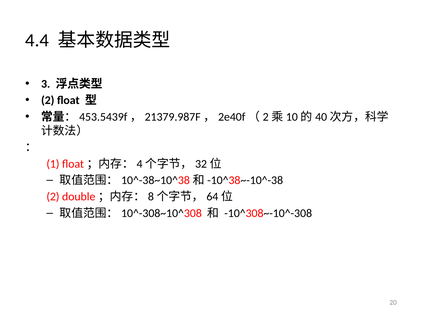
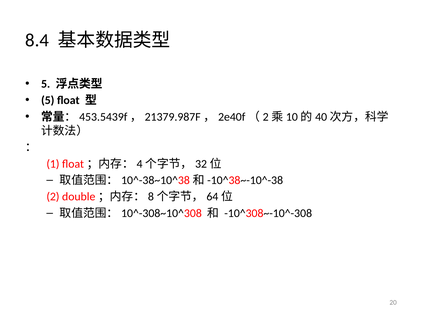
4.4: 4.4 -> 8.4
3 at (46, 84): 3 -> 5
2 at (48, 100): 2 -> 5
